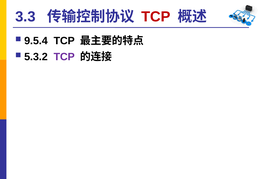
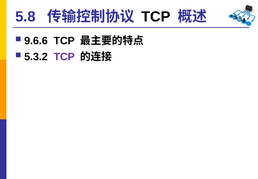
3.3: 3.3 -> 5.8
TCP at (156, 17) colour: red -> black
9.5.4: 9.5.4 -> 9.6.6
